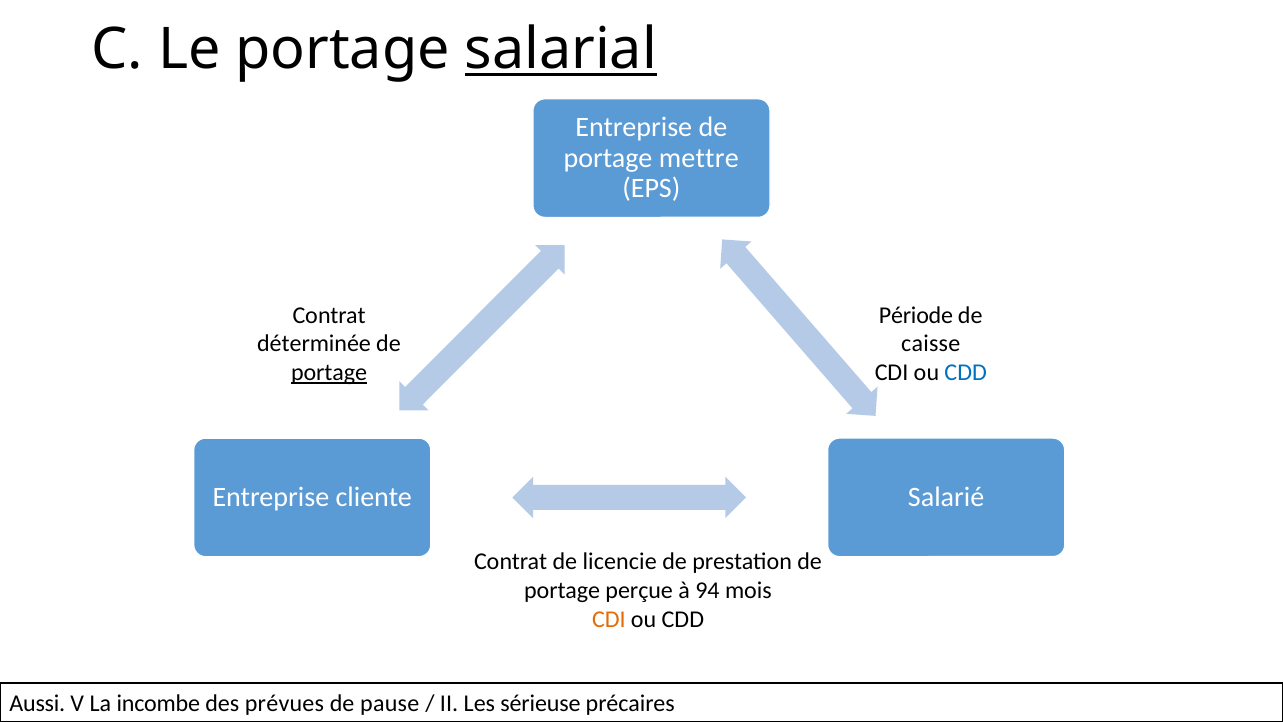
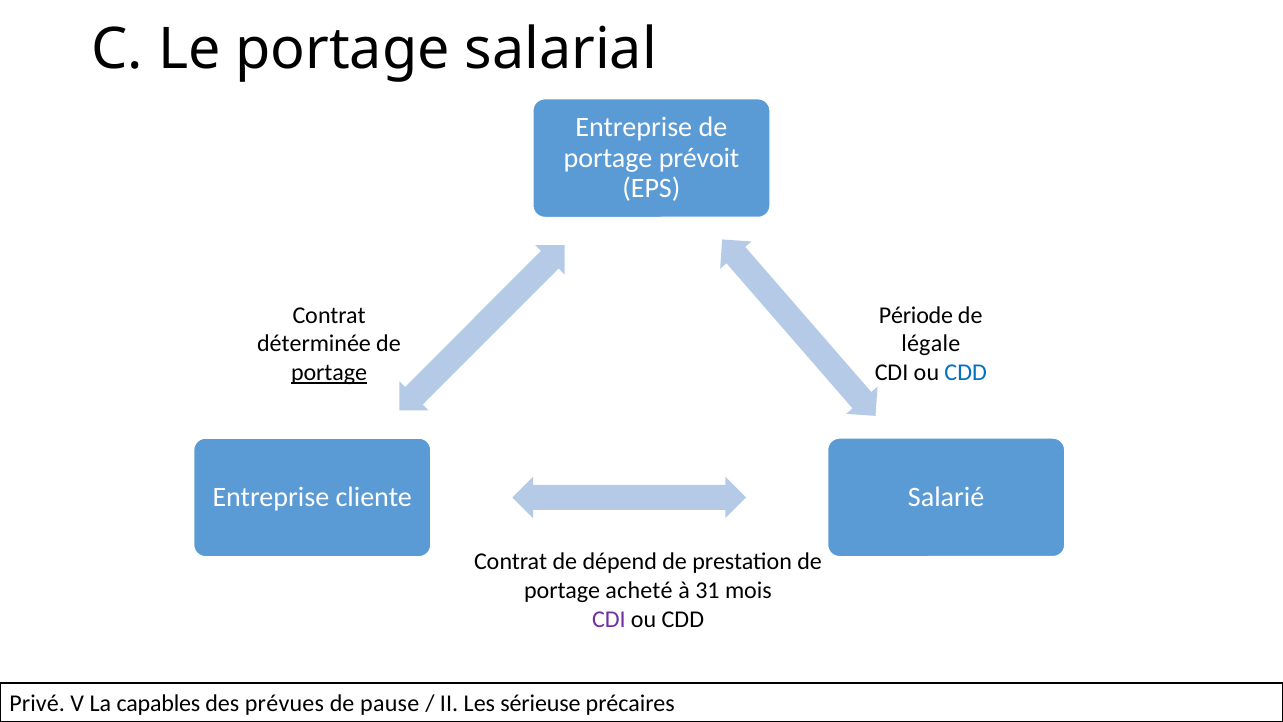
salarial underline: present -> none
mettre: mettre -> prévoit
caisse: caisse -> légale
licencie: licencie -> dépend
perçue: perçue -> acheté
94: 94 -> 31
CDI at (609, 619) colour: orange -> purple
Aussi: Aussi -> Privé
incombe: incombe -> capables
